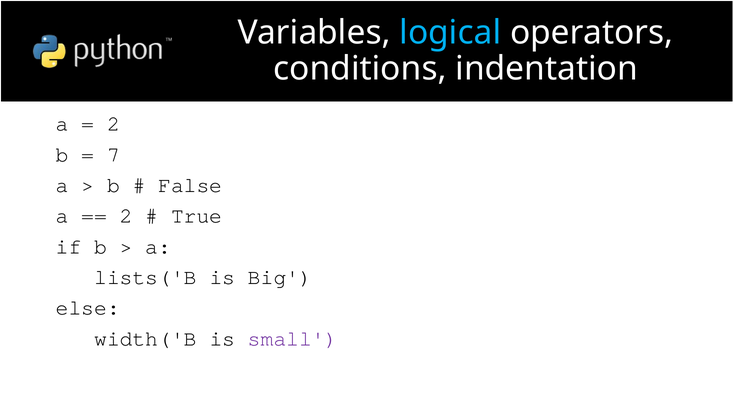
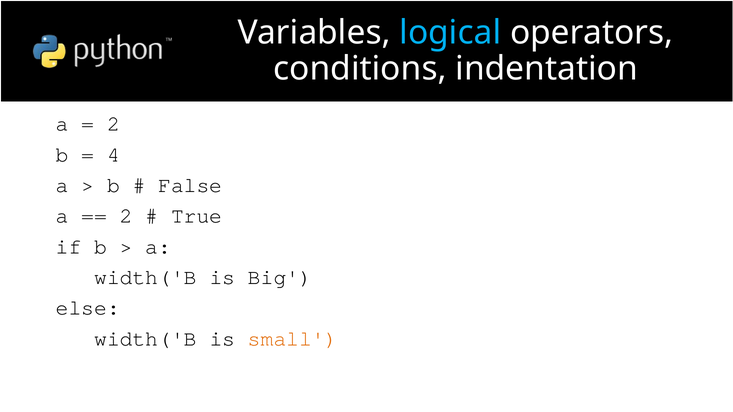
7: 7 -> 4
lists('B at (145, 277): lists('B -> width('B
small colour: purple -> orange
